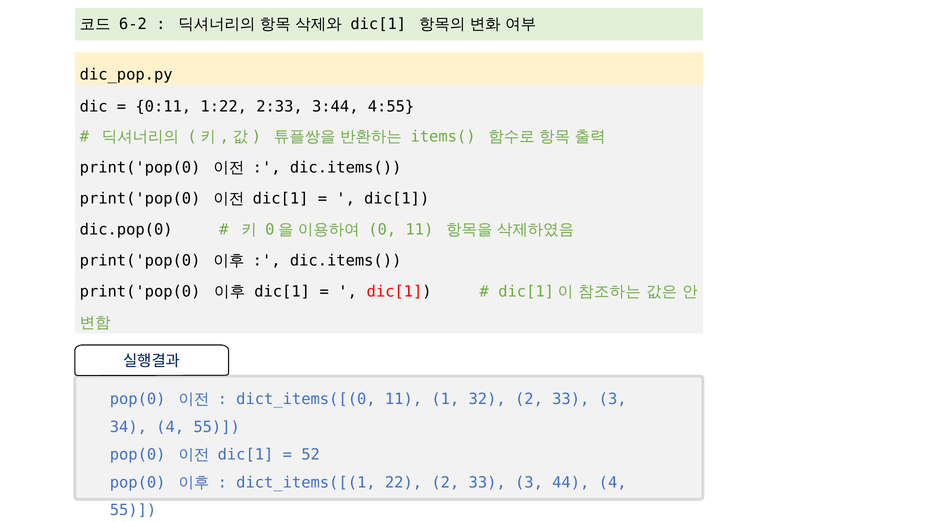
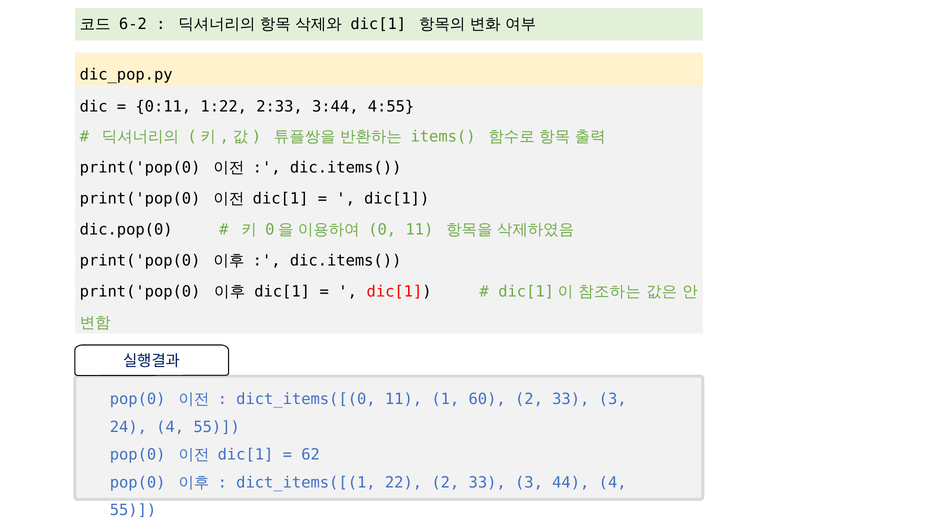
32: 32 -> 60
34: 34 -> 24
52: 52 -> 62
